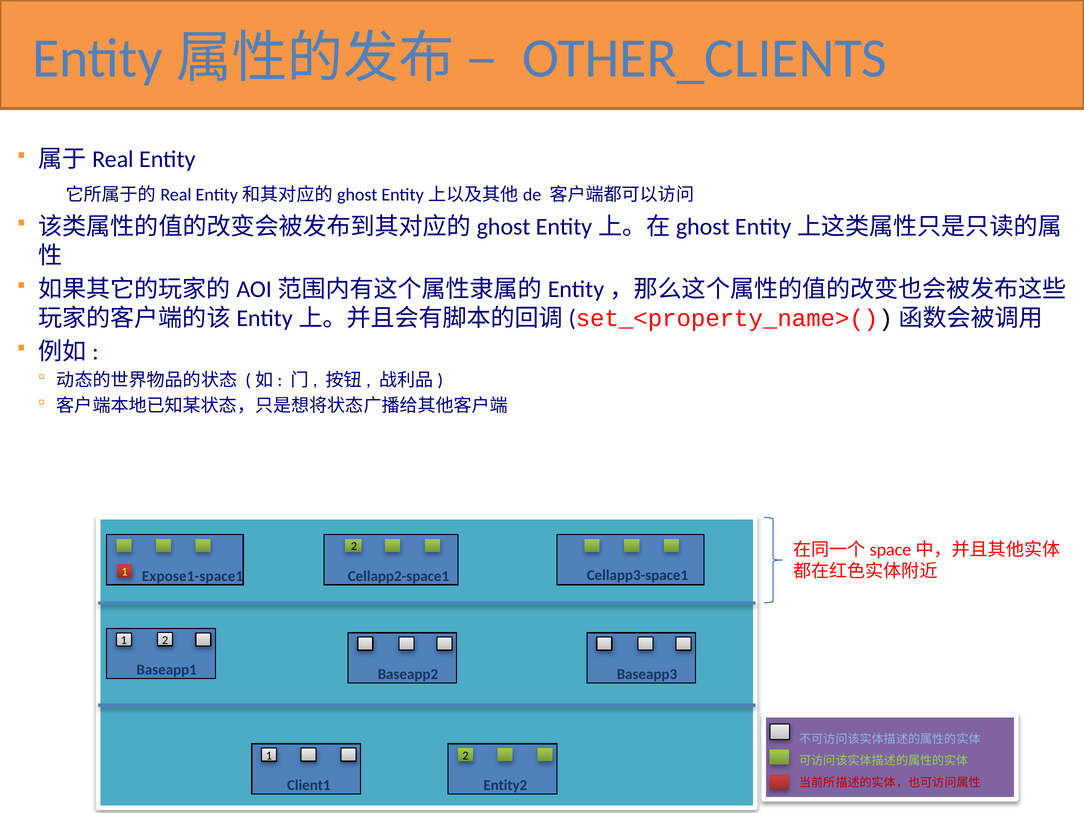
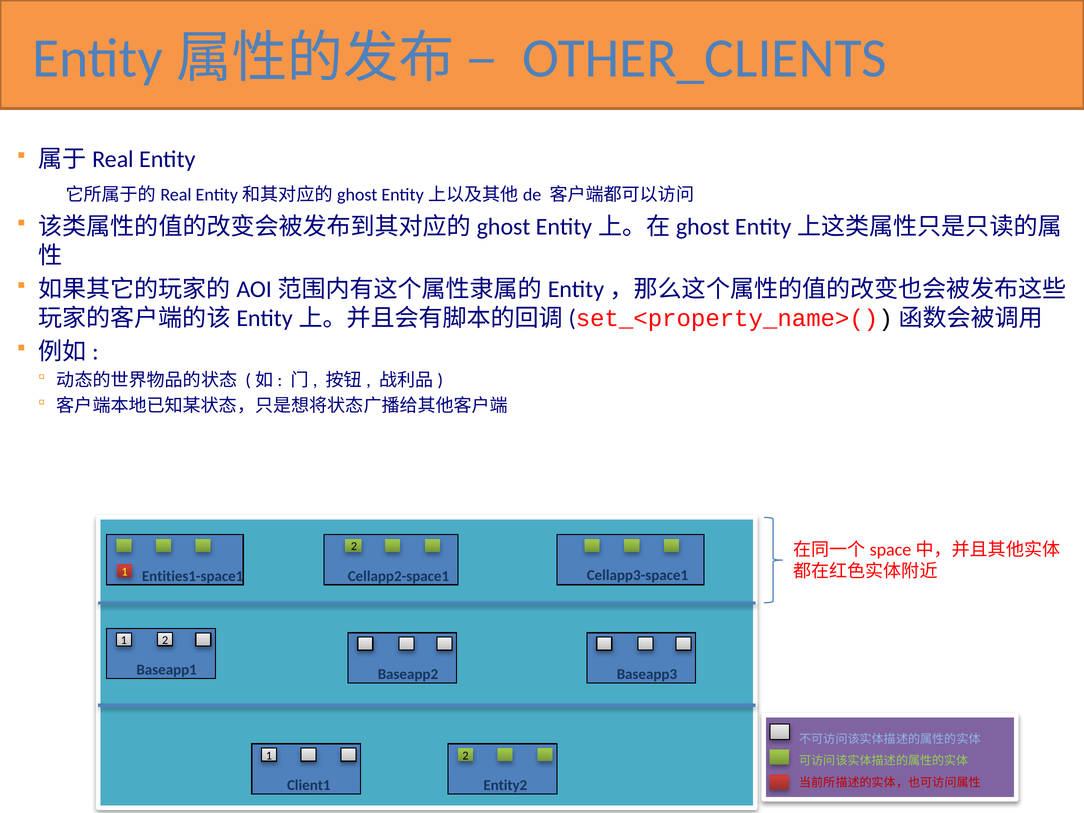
Expose1-space1: Expose1-space1 -> Entities1-space1
